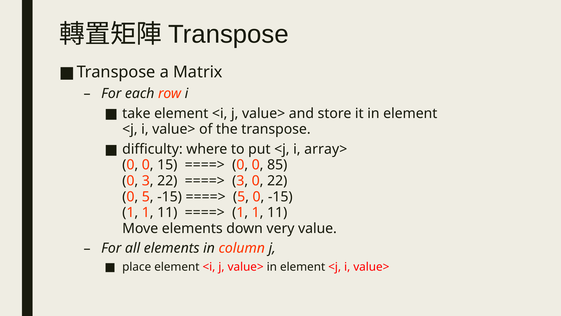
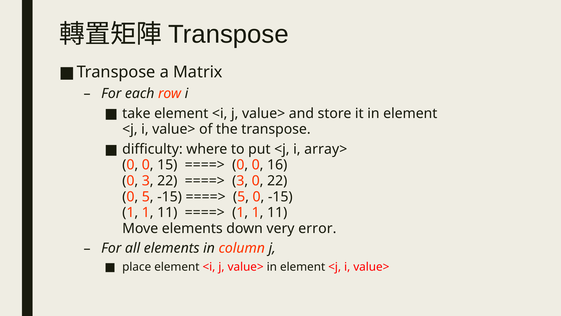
85: 85 -> 16
value: value -> error
